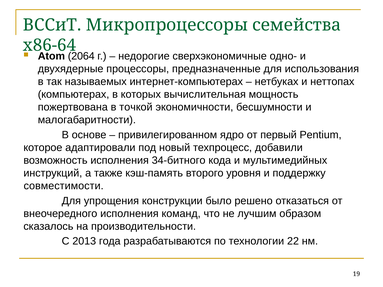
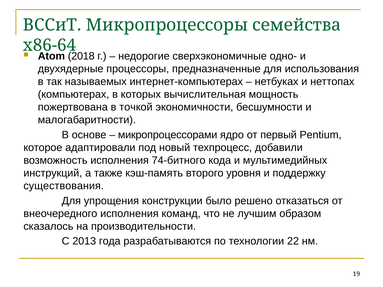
2064: 2064 -> 2018
привилегированном: привилегированном -> микропроцессорами
34-битного: 34-битного -> 74-битного
совместимости: совместимости -> существования
